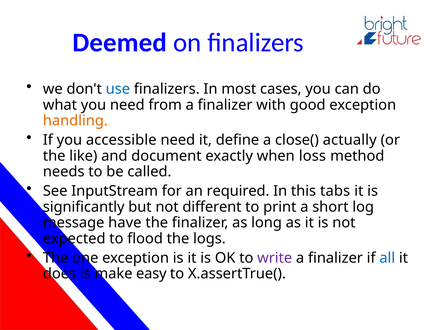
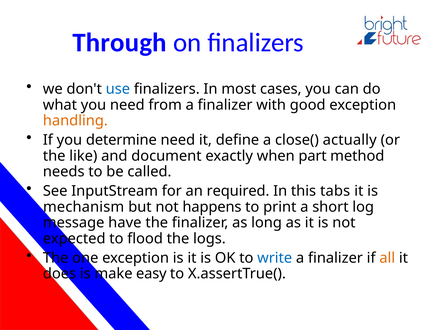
Deemed: Deemed -> Through
accessible: accessible -> determine
loss: loss -> part
significantly: significantly -> mechanism
different: different -> happens
write colour: purple -> blue
all colour: blue -> orange
